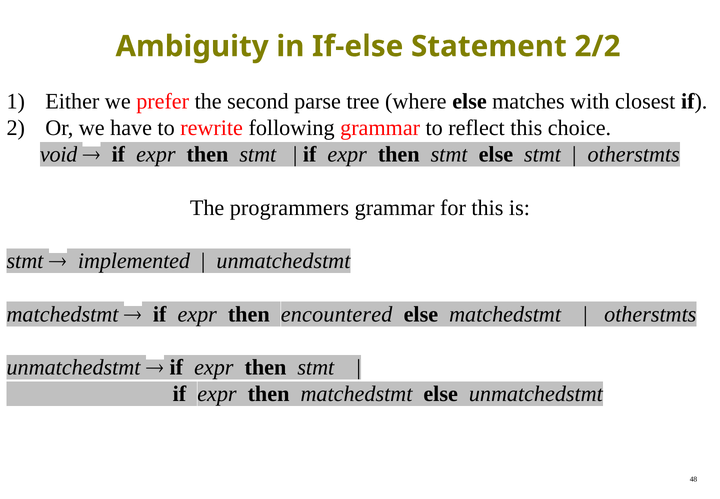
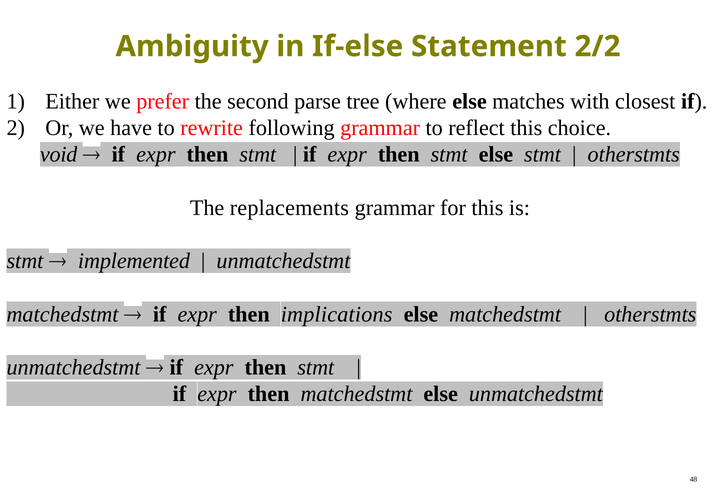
programmers: programmers -> replacements
encountered: encountered -> implications
